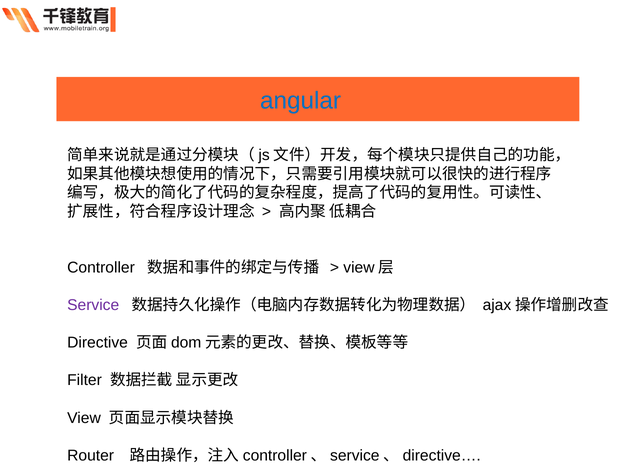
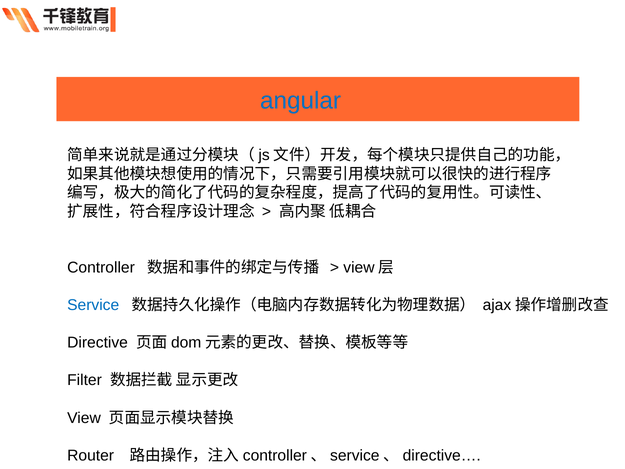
Service colour: purple -> blue
